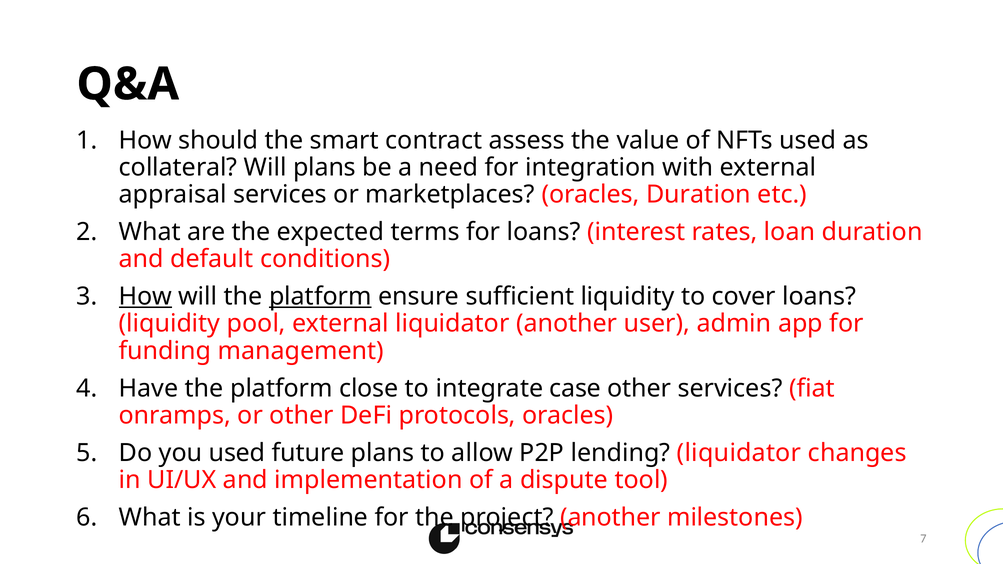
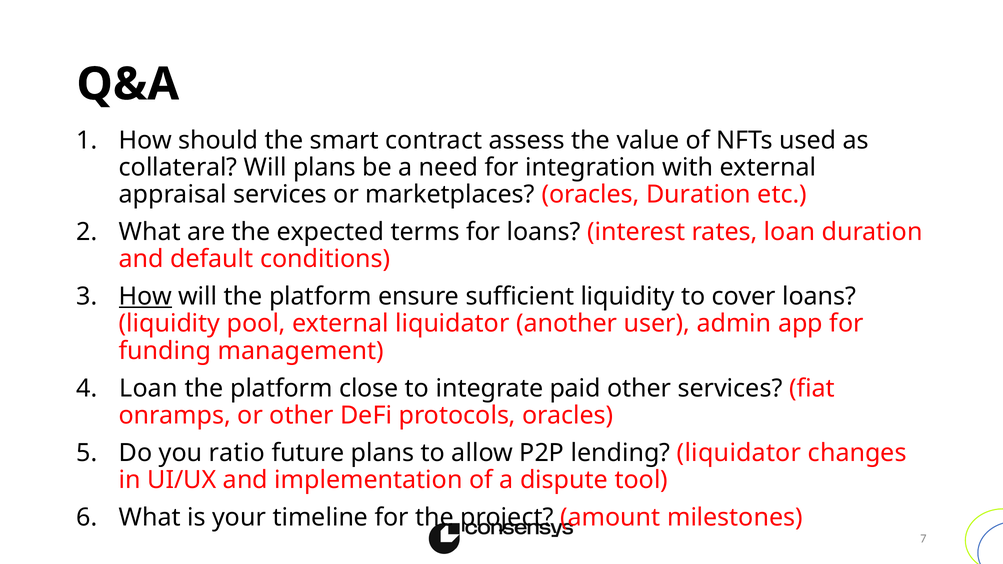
platform at (320, 297) underline: present -> none
Have at (149, 388): Have -> Loan
case: case -> paid
you used: used -> ratio
project another: another -> amount
